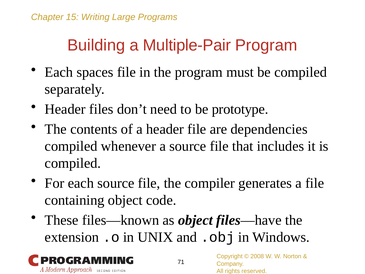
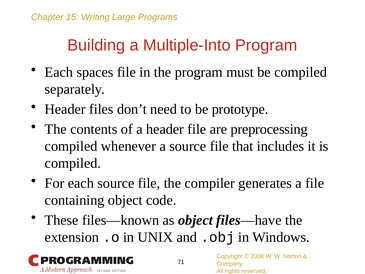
Multiple-Pair: Multiple-Pair -> Multiple-Into
dependencies: dependencies -> preprocessing
